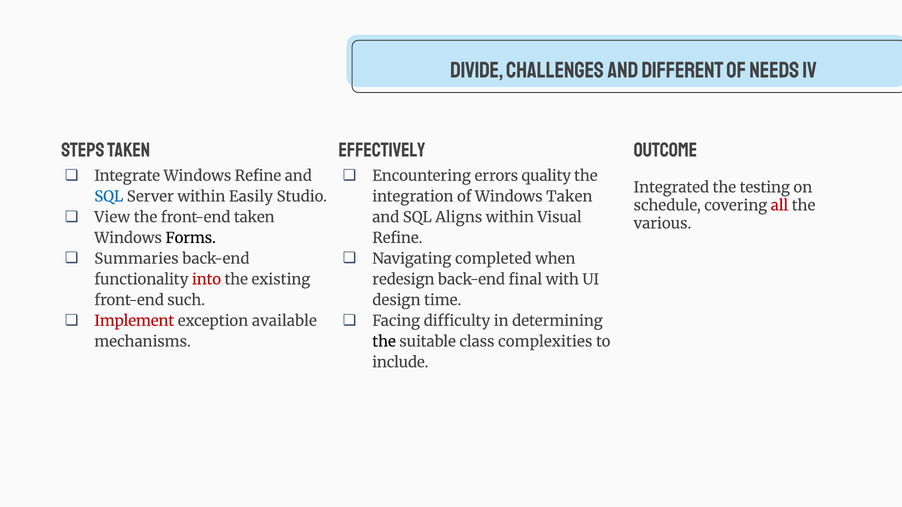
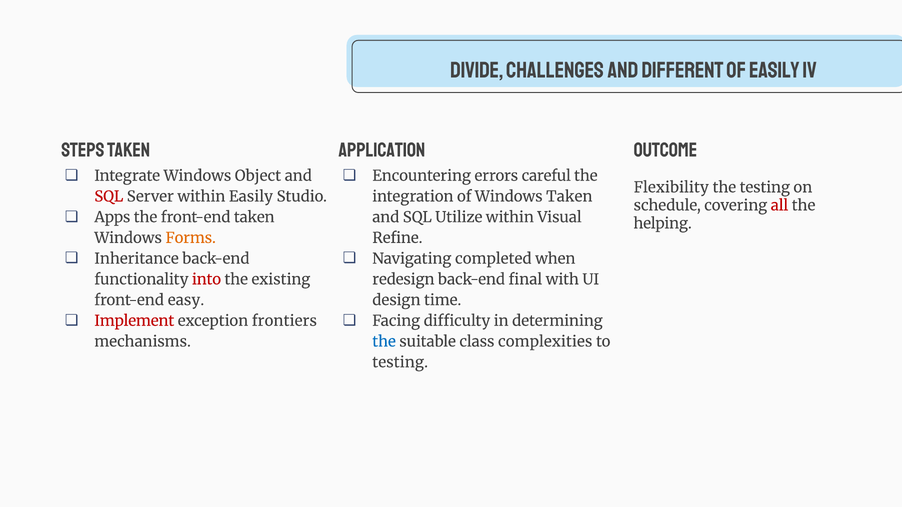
of needs: needs -> easily
effectively: effectively -> application
Windows Refine: Refine -> Object
quality: quality -> careful
Integrated: Integrated -> Flexibility
SQL at (109, 197) colour: blue -> red
View: View -> Apps
Aligns: Aligns -> Utilize
various: various -> helping
Forms colour: black -> orange
Summaries: Summaries -> Inheritance
such: such -> easy
available: available -> frontiers
the at (384, 342) colour: black -> blue
include at (400, 363): include -> testing
